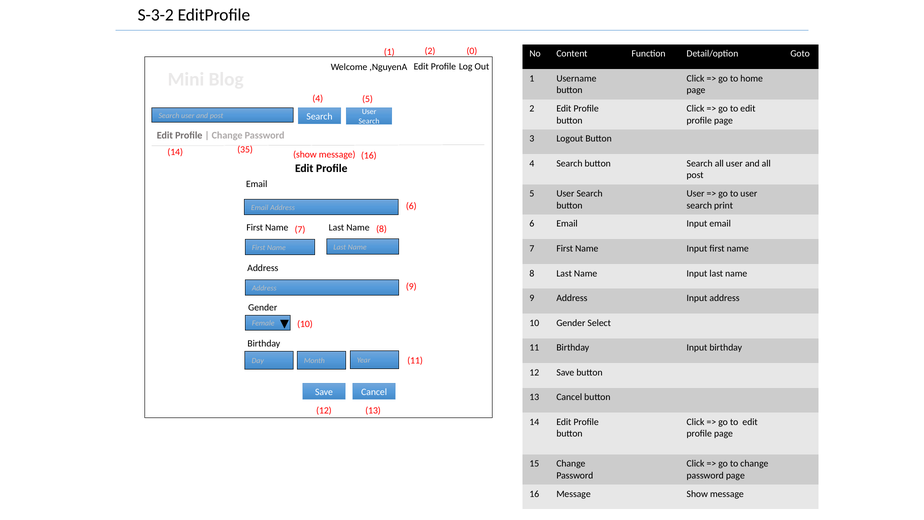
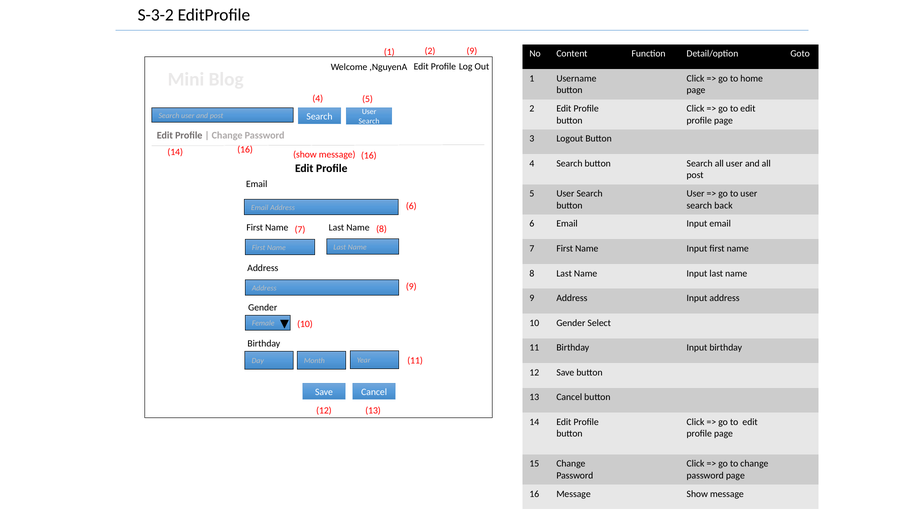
2 0: 0 -> 9
14 35: 35 -> 16
print: print -> back
